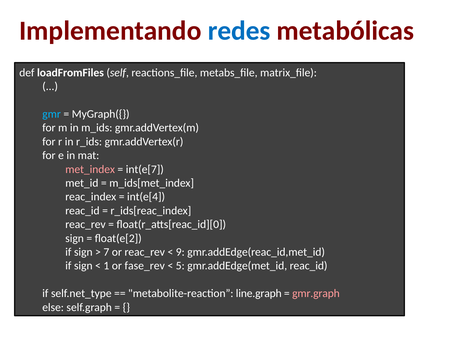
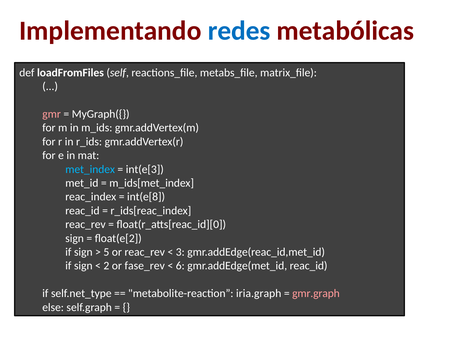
gmr colour: light blue -> pink
met_index colour: pink -> light blue
int(e[7: int(e[7 -> int(e[3
int(e[4: int(e[4 -> int(e[8
7: 7 -> 5
9: 9 -> 3
1: 1 -> 2
5: 5 -> 6
line.graph: line.graph -> iria.graph
